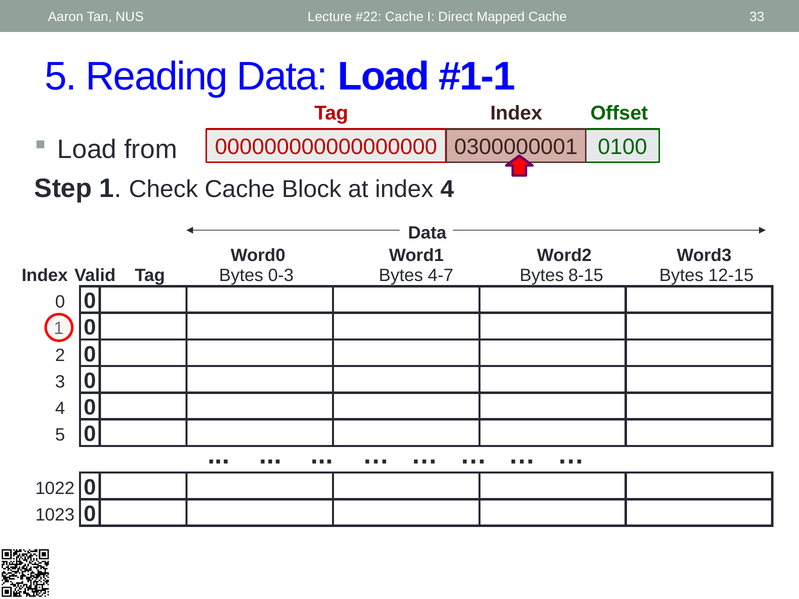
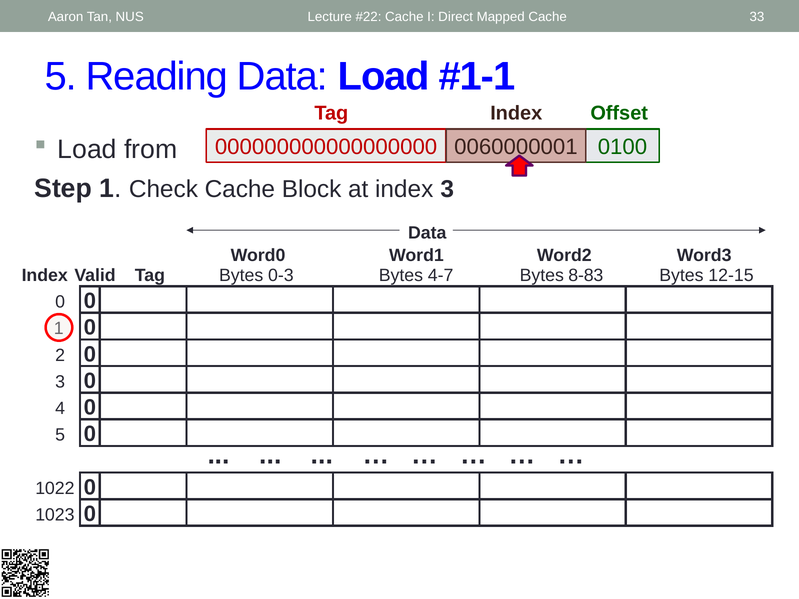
0300000001: 0300000001 -> 0060000001
index 4: 4 -> 3
8-15: 8-15 -> 8-83
